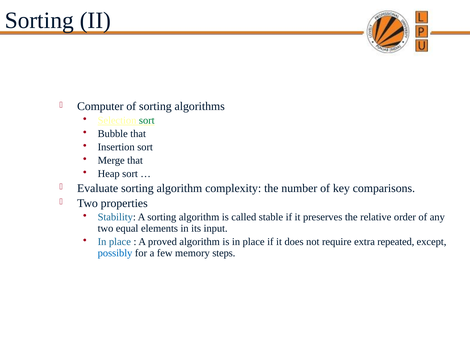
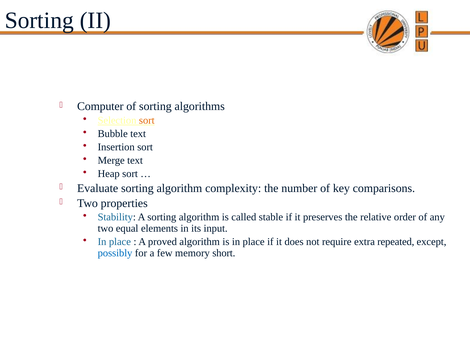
sort at (147, 121) colour: green -> orange
Bubble that: that -> text
Merge that: that -> text
steps: steps -> short
